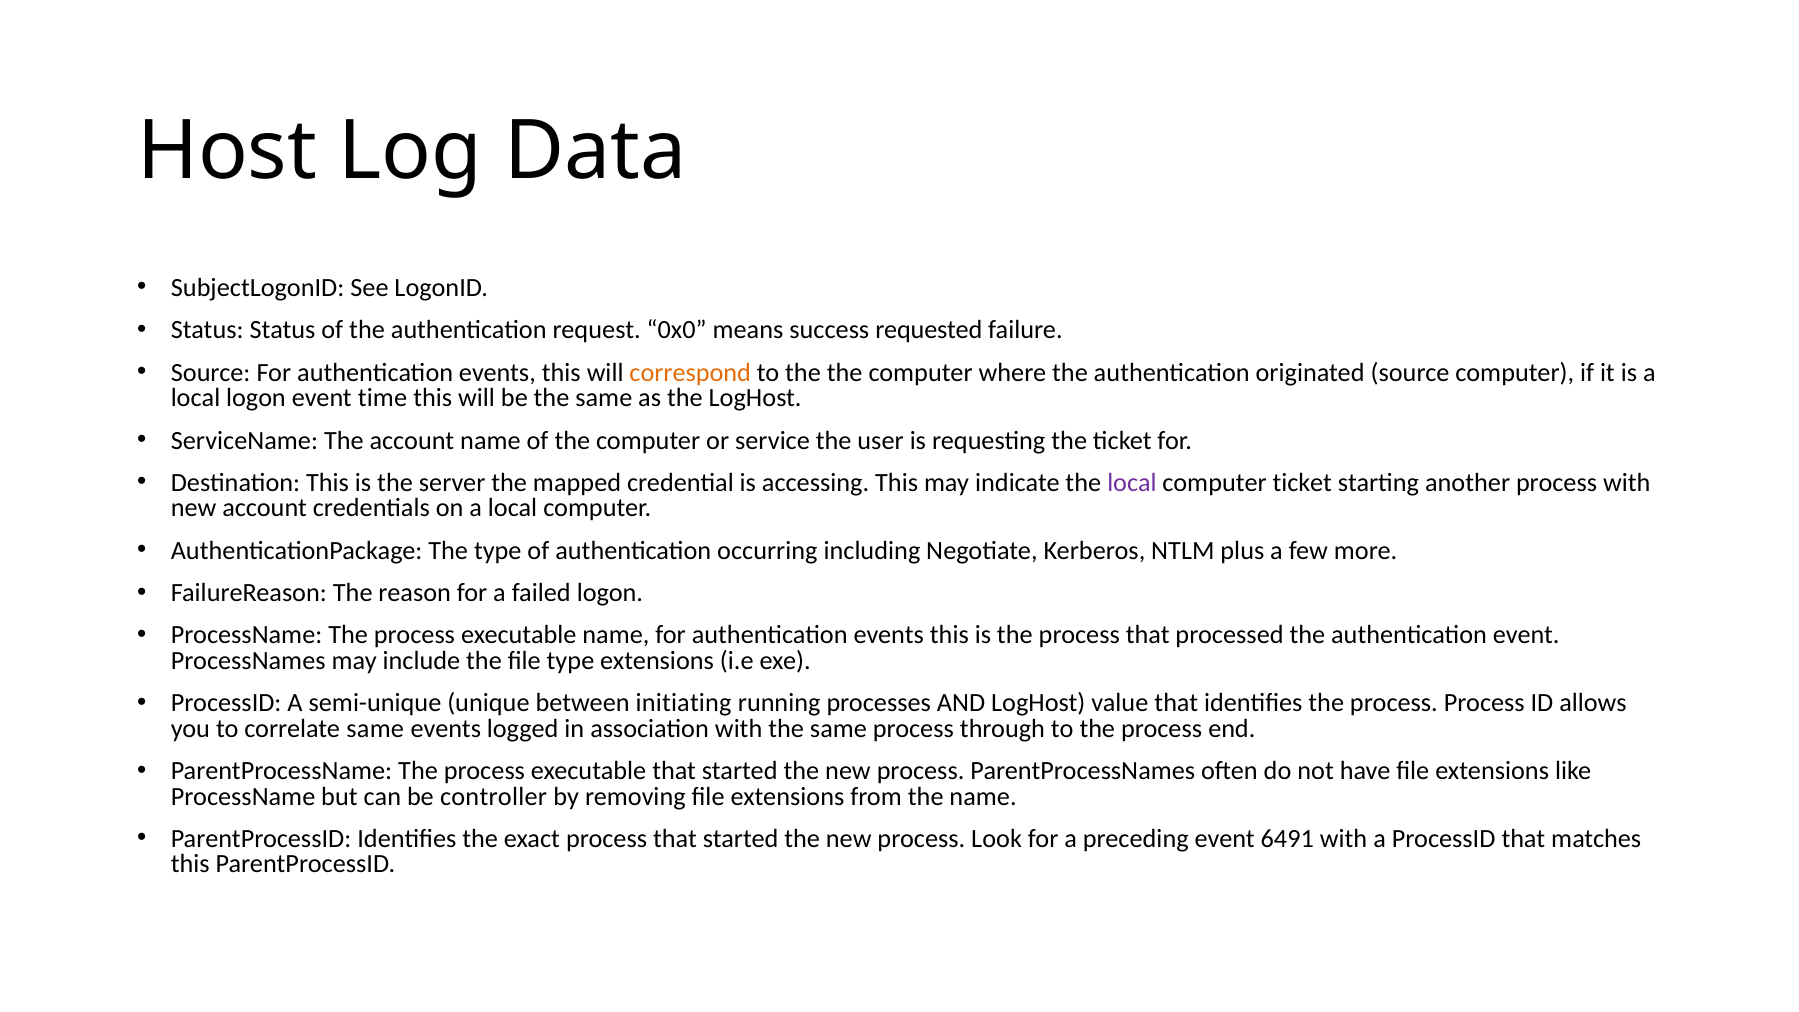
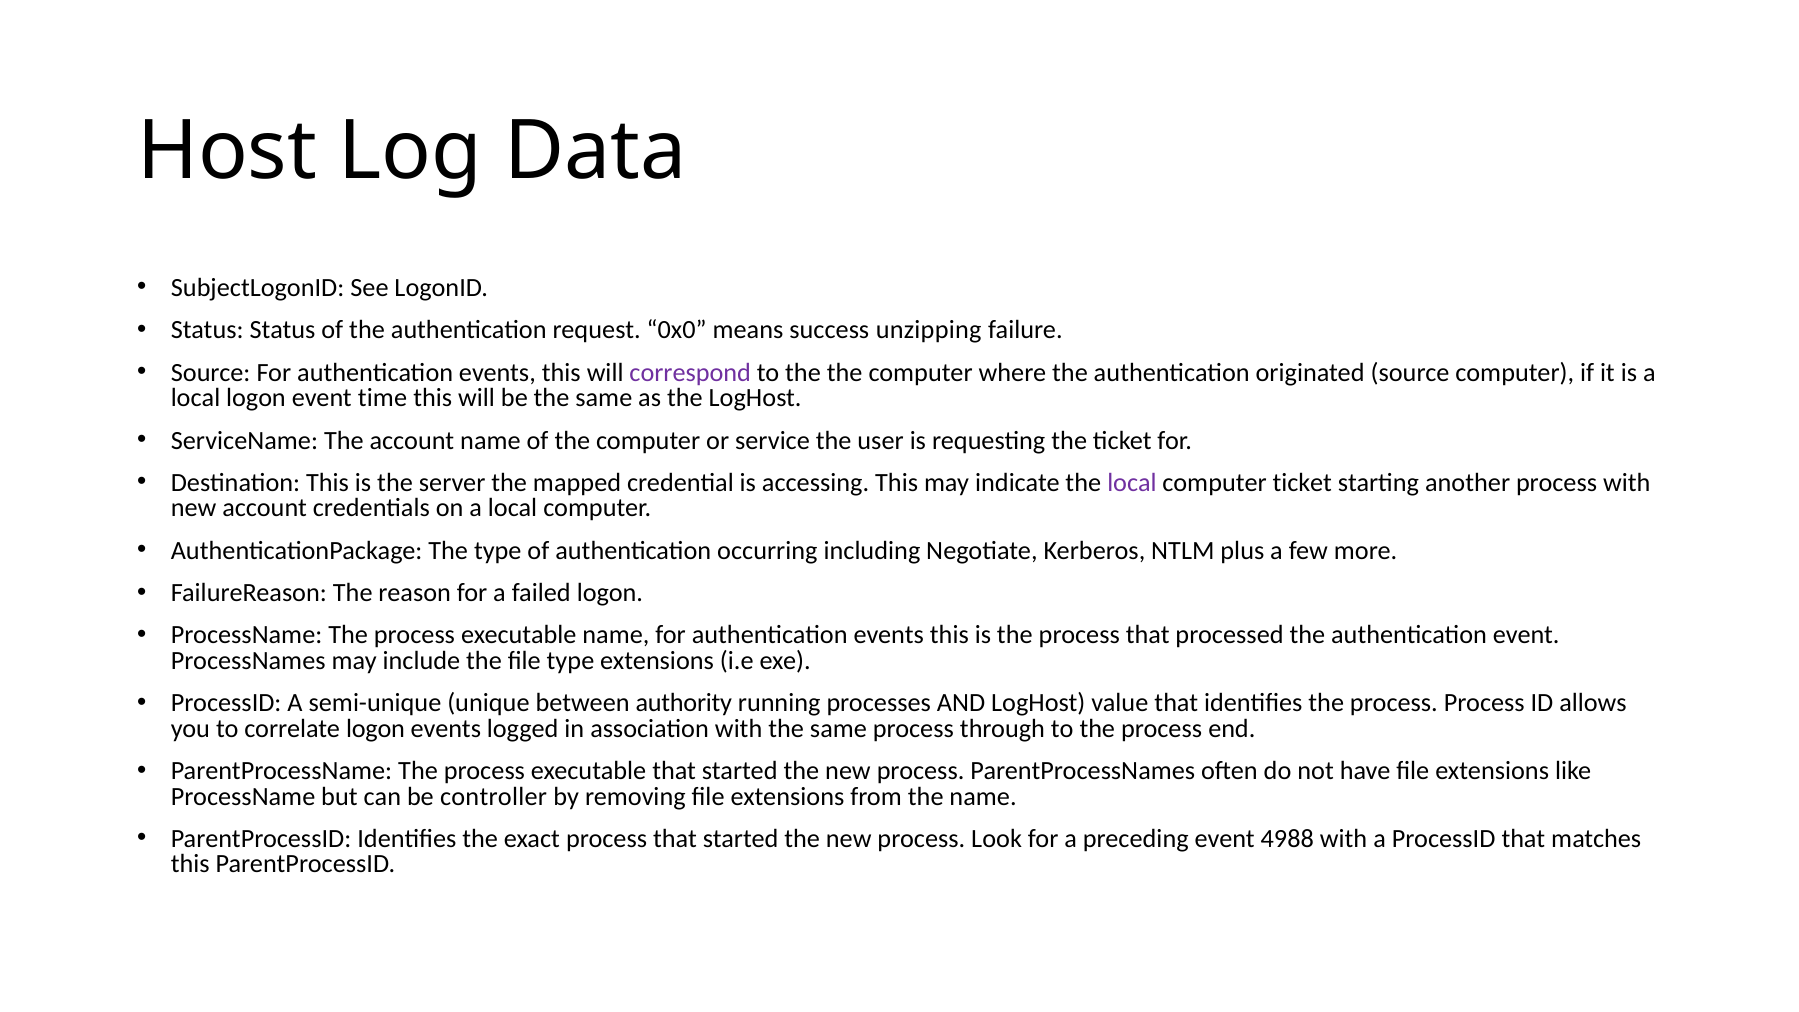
requested: requested -> unzipping
correspond colour: orange -> purple
initiating: initiating -> authority
correlate same: same -> logon
6491: 6491 -> 4988
